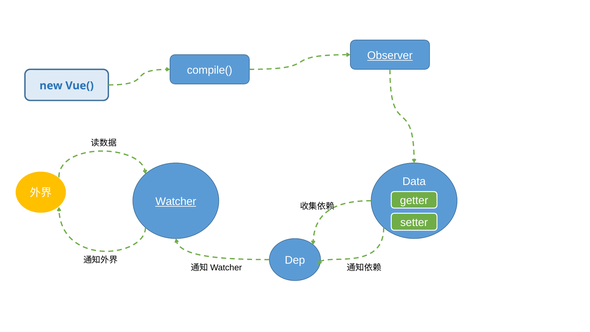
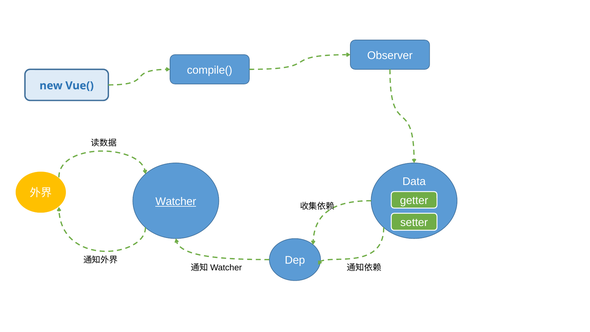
Observer underline: present -> none
